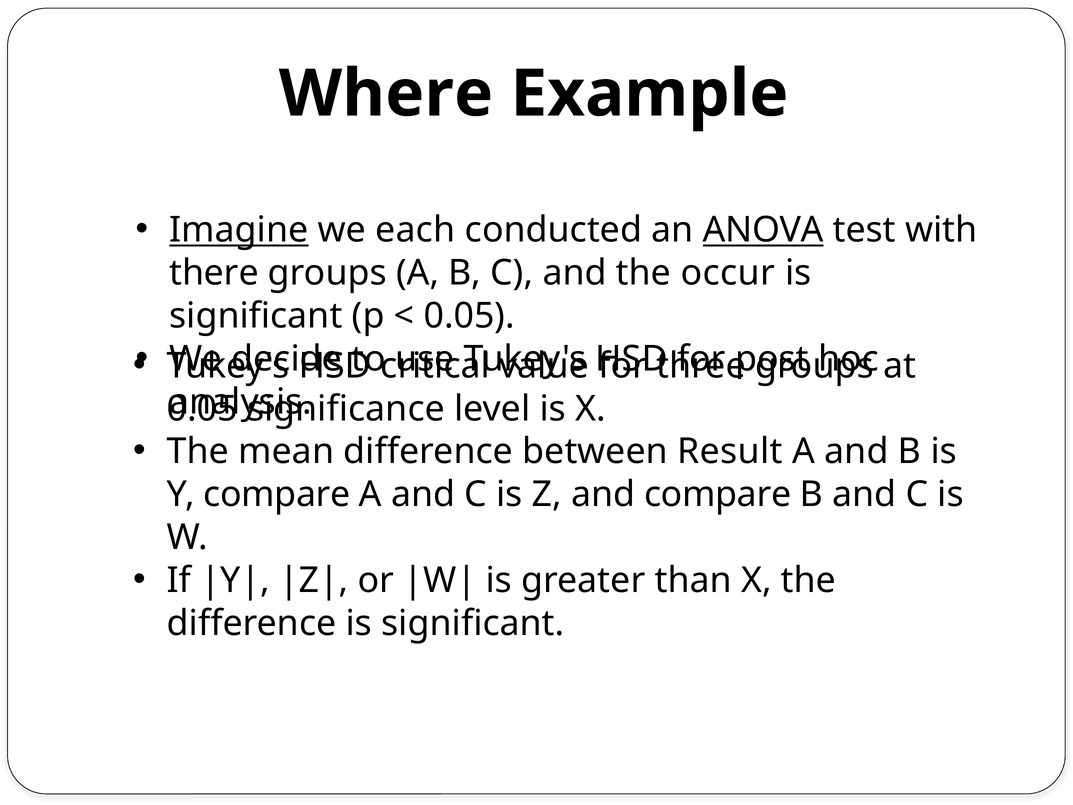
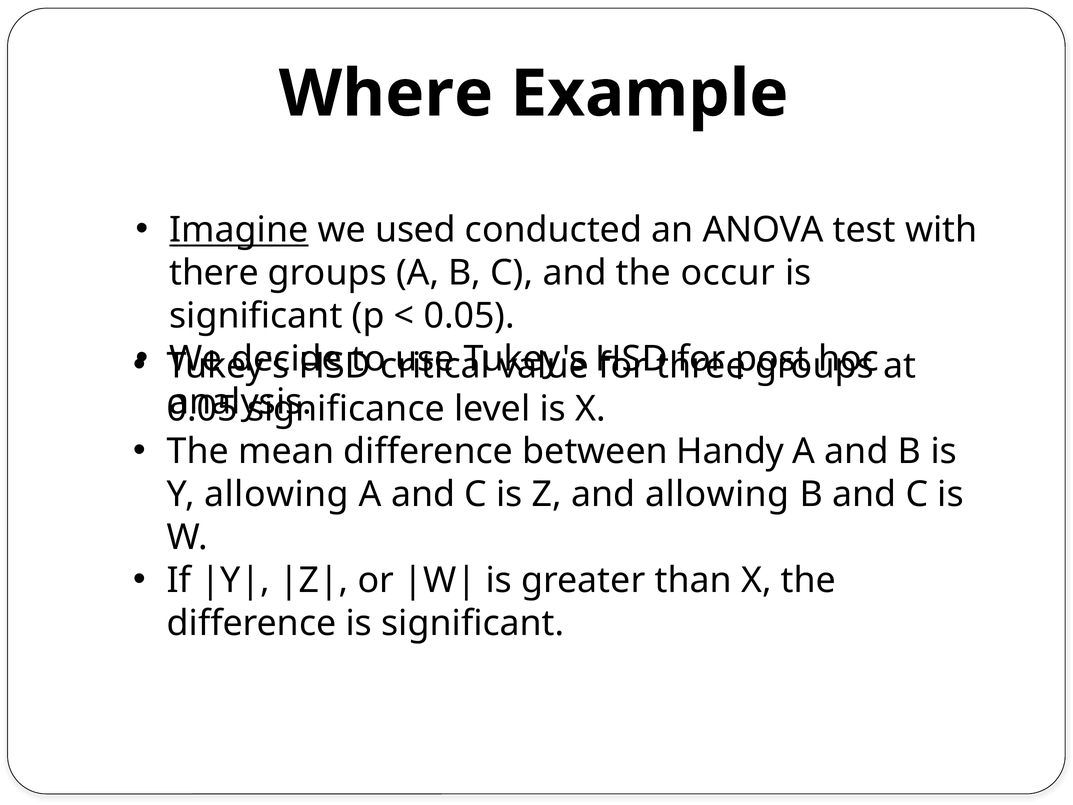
each: each -> used
ANOVA underline: present -> none
Result: Result -> Handy
Y compare: compare -> allowing
and compare: compare -> allowing
